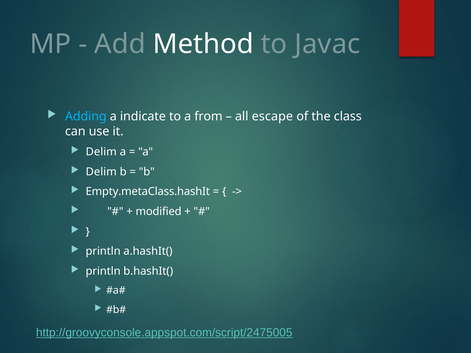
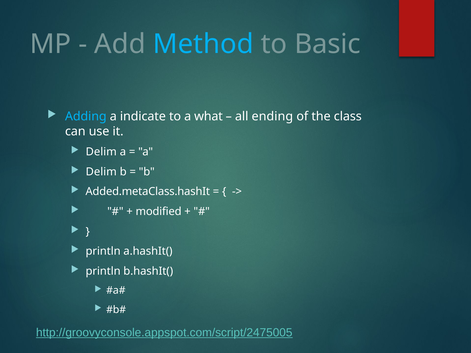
Method colour: white -> light blue
Javac: Javac -> Basic
from: from -> what
escape: escape -> ending
Empty.metaClass.hashIt: Empty.metaClass.hashIt -> Added.metaClass.hashIt
